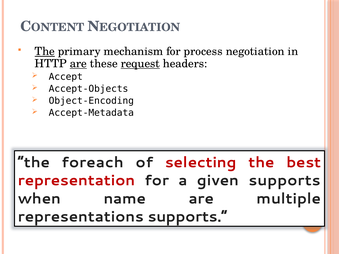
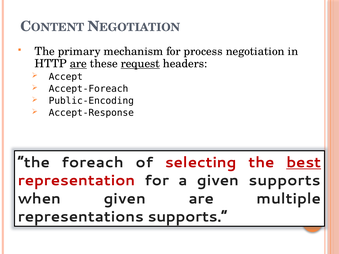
The at (45, 52) underline: present -> none
Accept-Objects: Accept-Objects -> Accept-Foreach
Object-Encoding: Object-Encoding -> Public-Encoding
Accept-Metadata: Accept-Metadata -> Accept-Response
best underline: none -> present
when name: name -> given
